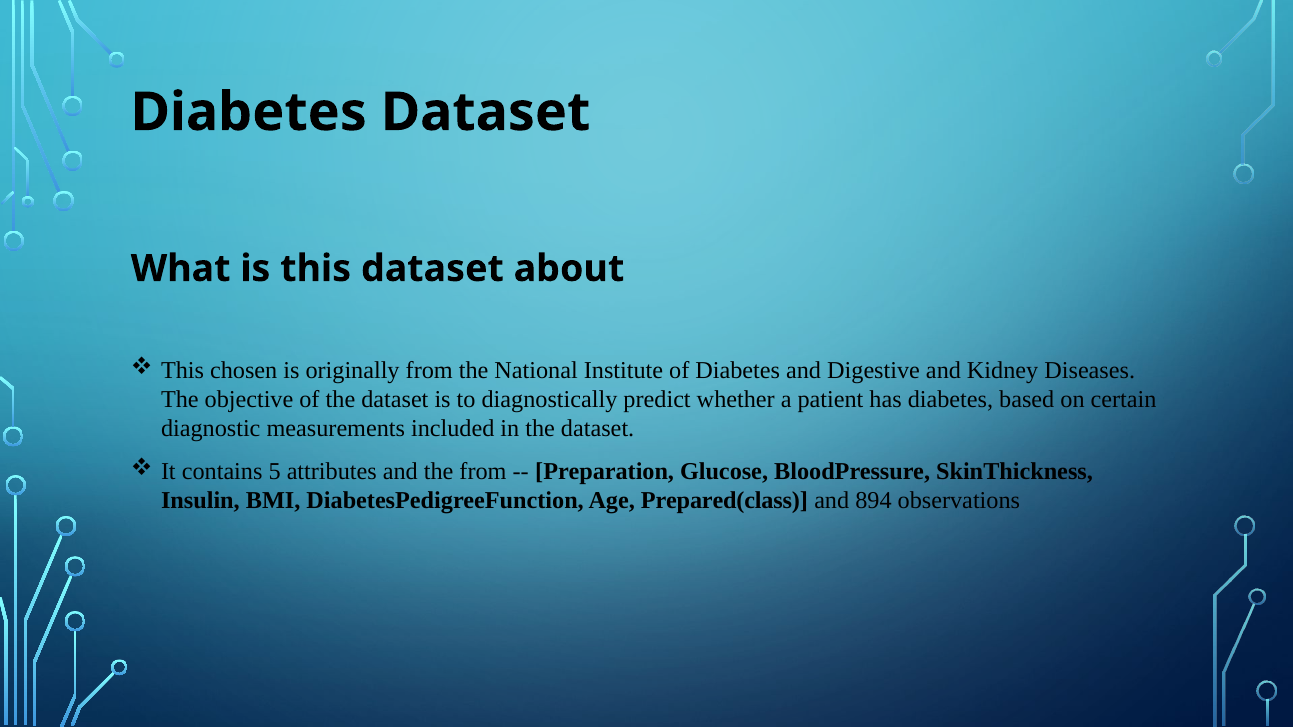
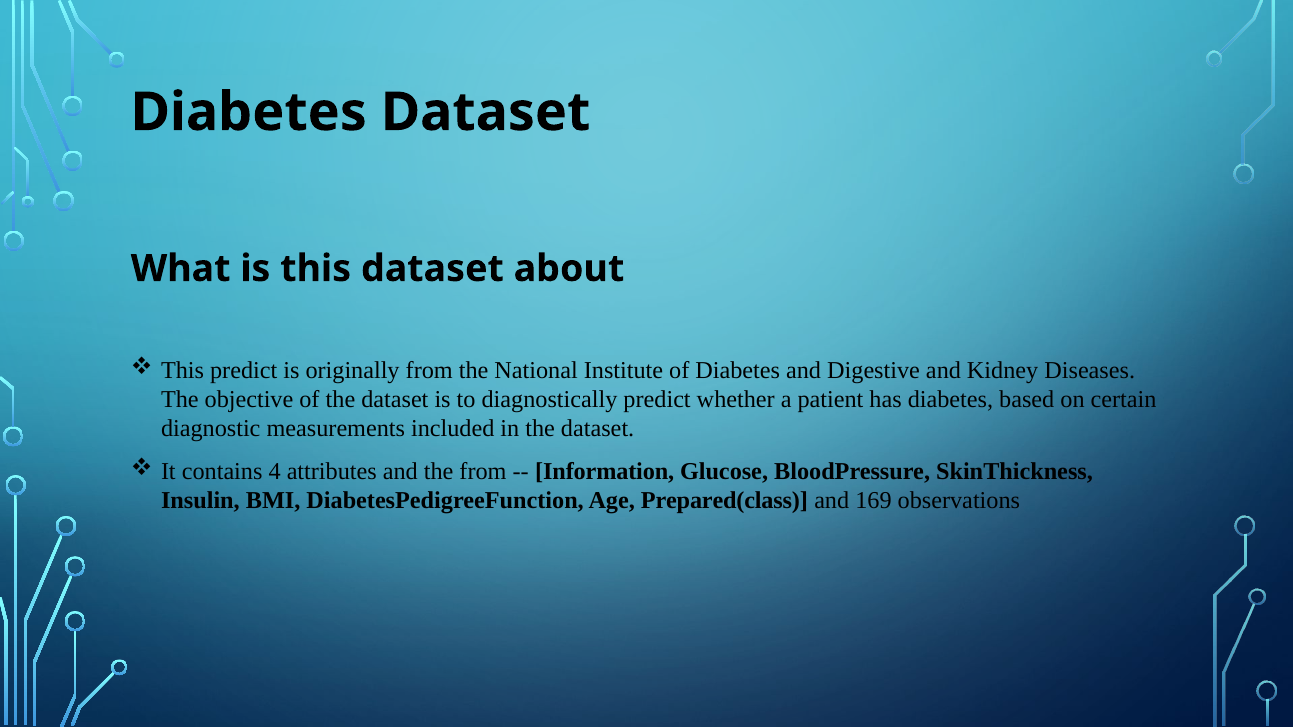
This chosen: chosen -> predict
5: 5 -> 4
Preparation: Preparation -> Information
894: 894 -> 169
